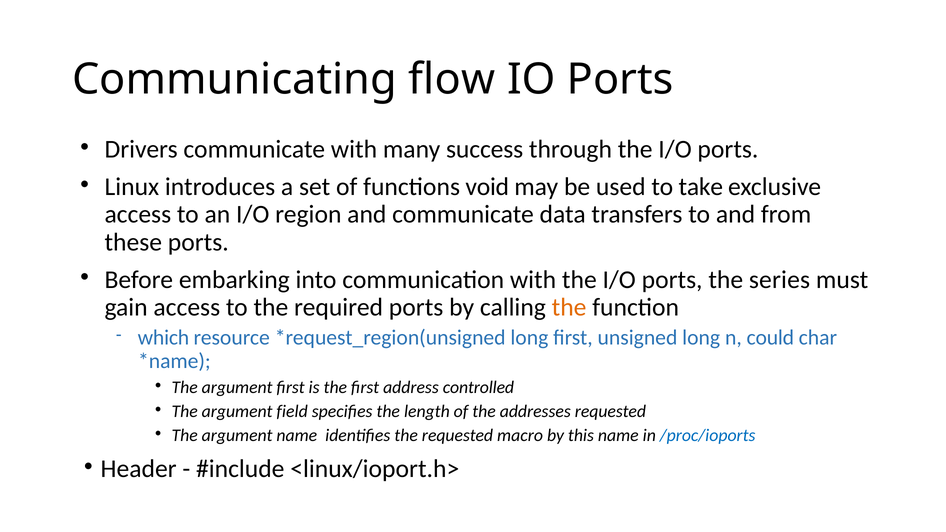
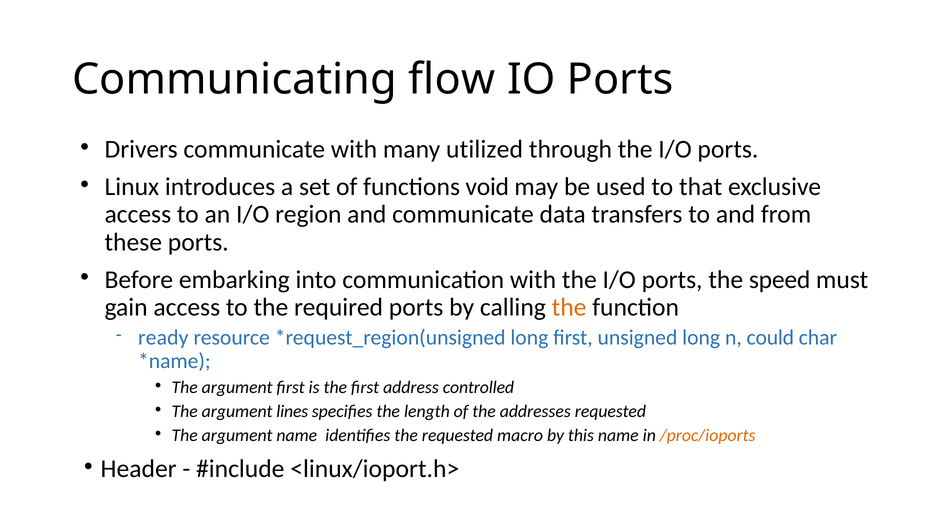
success: success -> utilized
take: take -> that
series: series -> speed
which: which -> ready
field: field -> lines
/proc/ioports colour: blue -> orange
